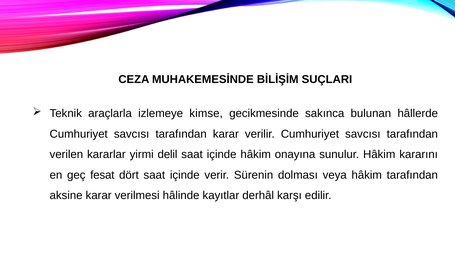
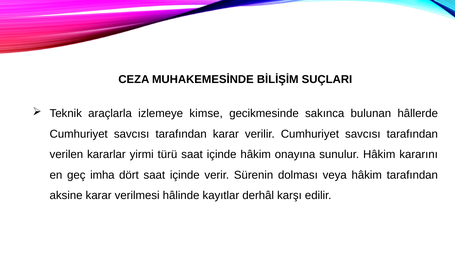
delil: delil -> türü
fesat: fesat -> imha
